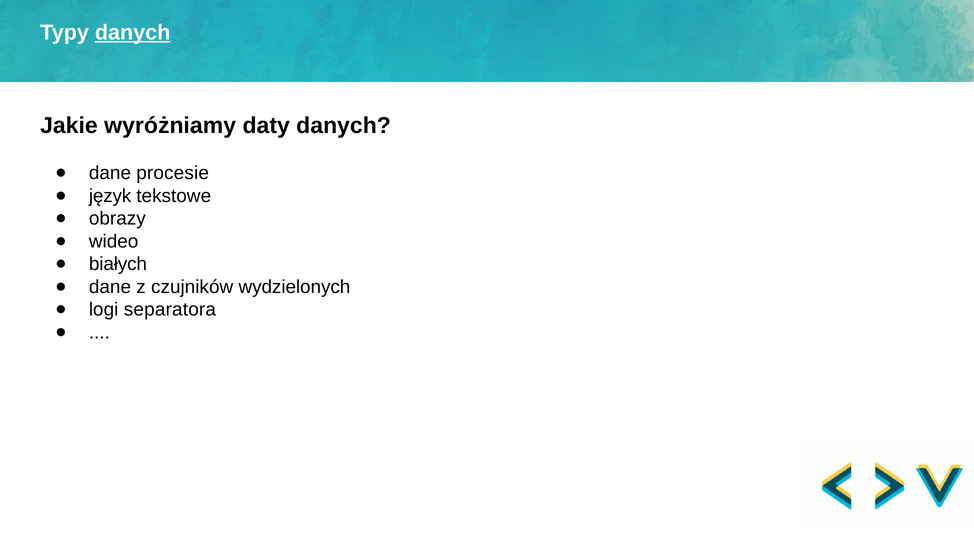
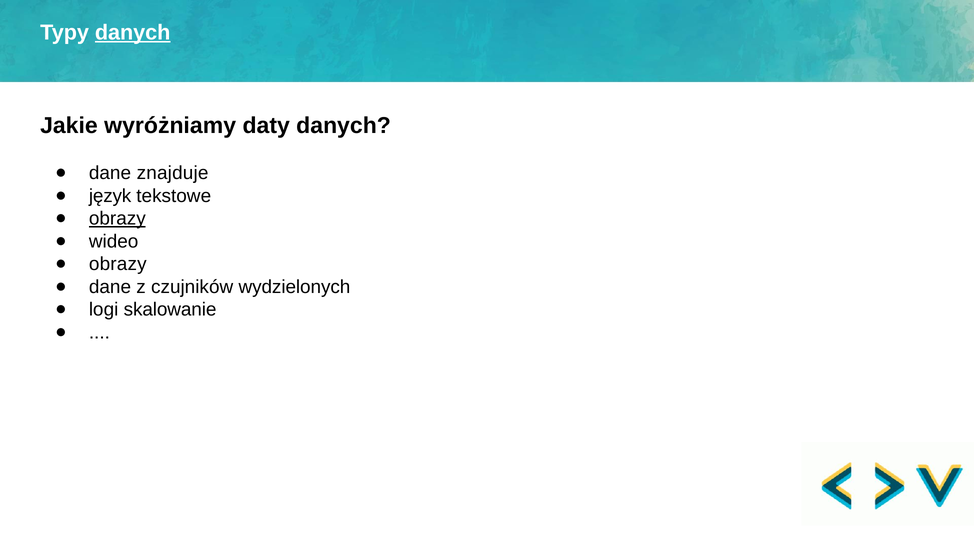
procesie: procesie -> znajduje
obrazy at (117, 219) underline: none -> present
białych at (118, 264): białych -> obrazy
separatora: separatora -> skalowanie
